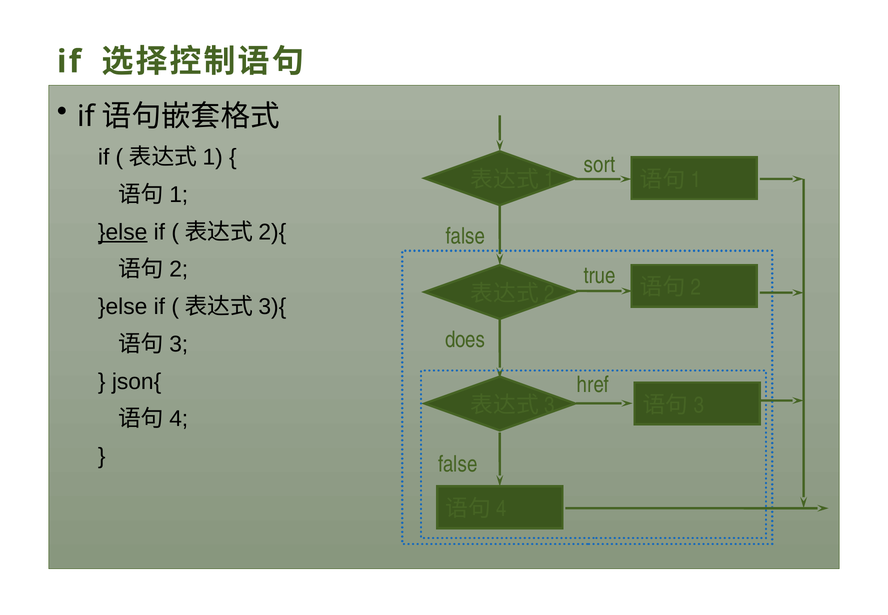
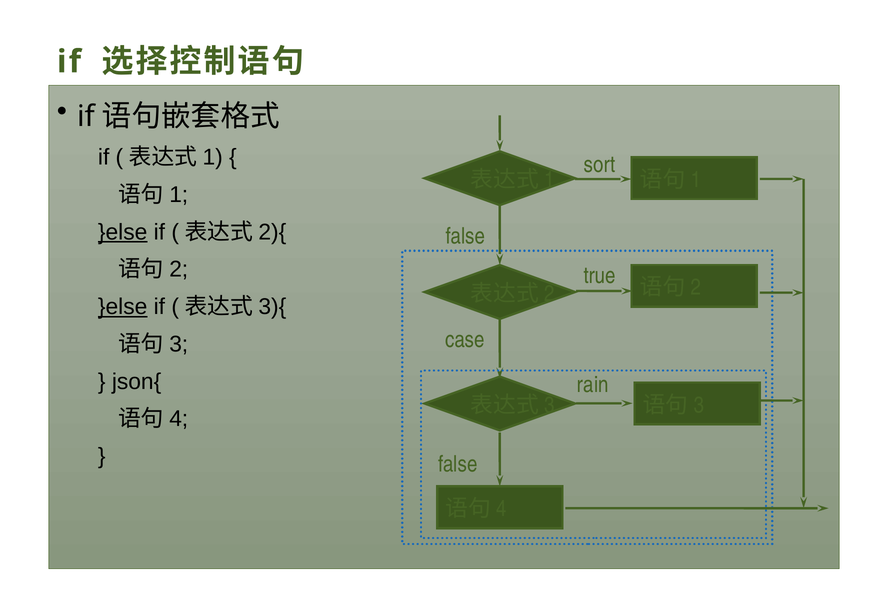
}else at (123, 307) underline: none -> present
does: does -> case
href: href -> rain
